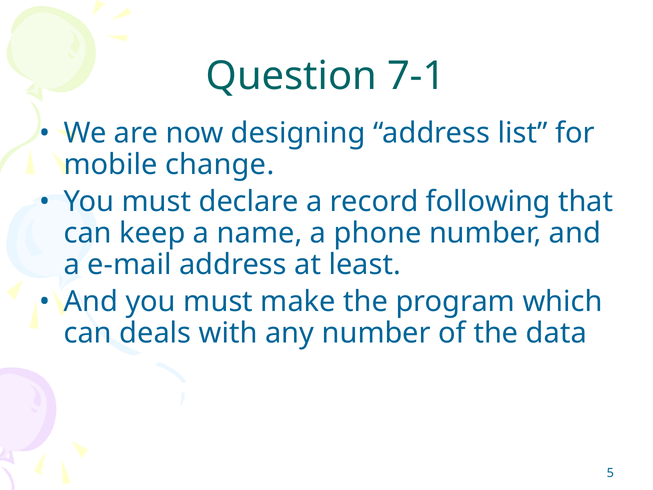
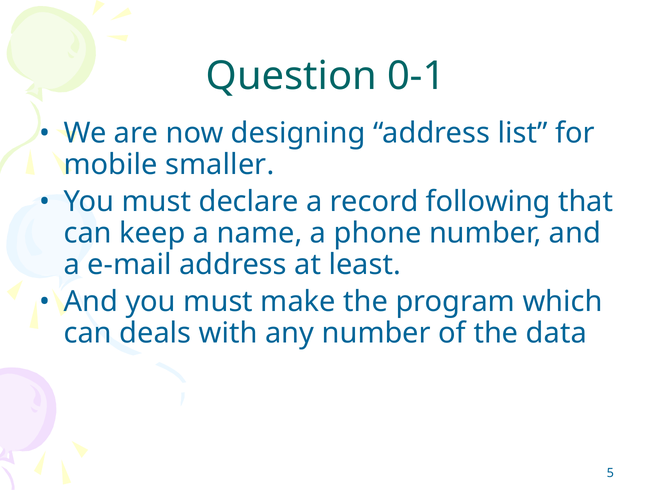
7-1: 7-1 -> 0-1
change: change -> smaller
